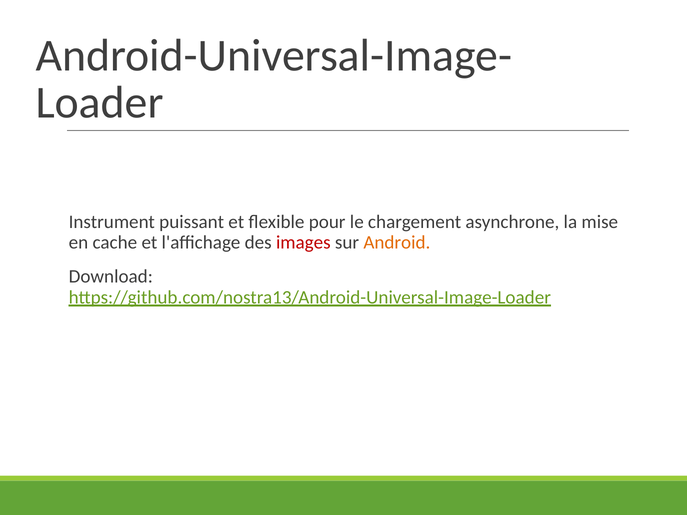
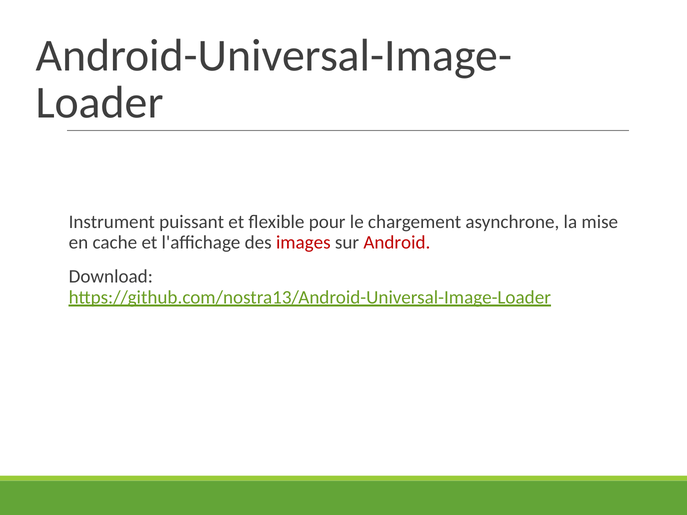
Android colour: orange -> red
